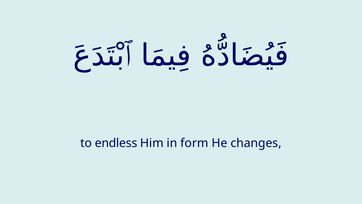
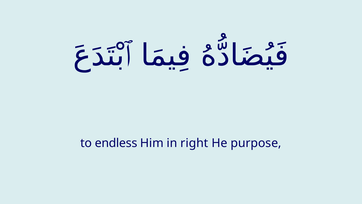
form: form -> right
changes: changes -> purpose
